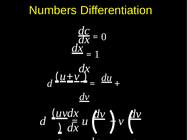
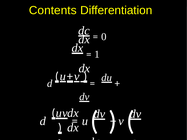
Numbers: Numbers -> Contents
